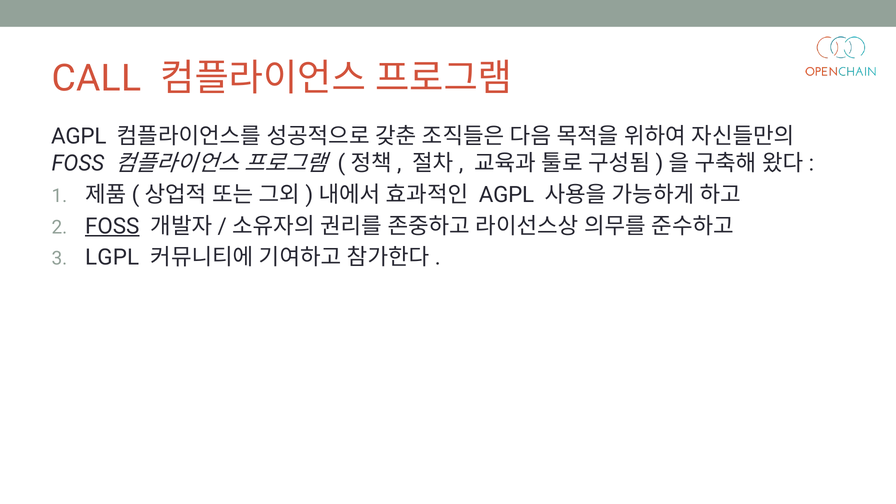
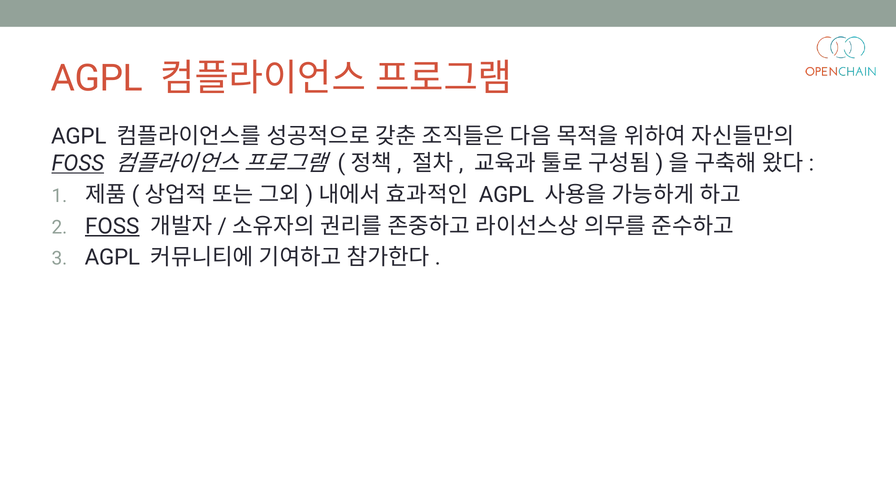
CALL at (97, 78): CALL -> AGPL
FOSS at (78, 163) underline: none -> present
LGPL at (112, 257): LGPL -> AGPL
